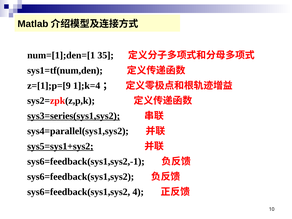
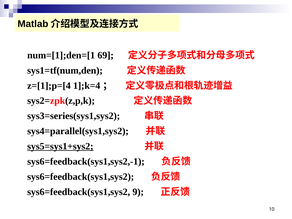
35: 35 -> 69
z=[1];p=[9: z=[1];p=[9 -> z=[1];p=[4
sys3=series(sys1,sys2 underline: present -> none
4: 4 -> 9
